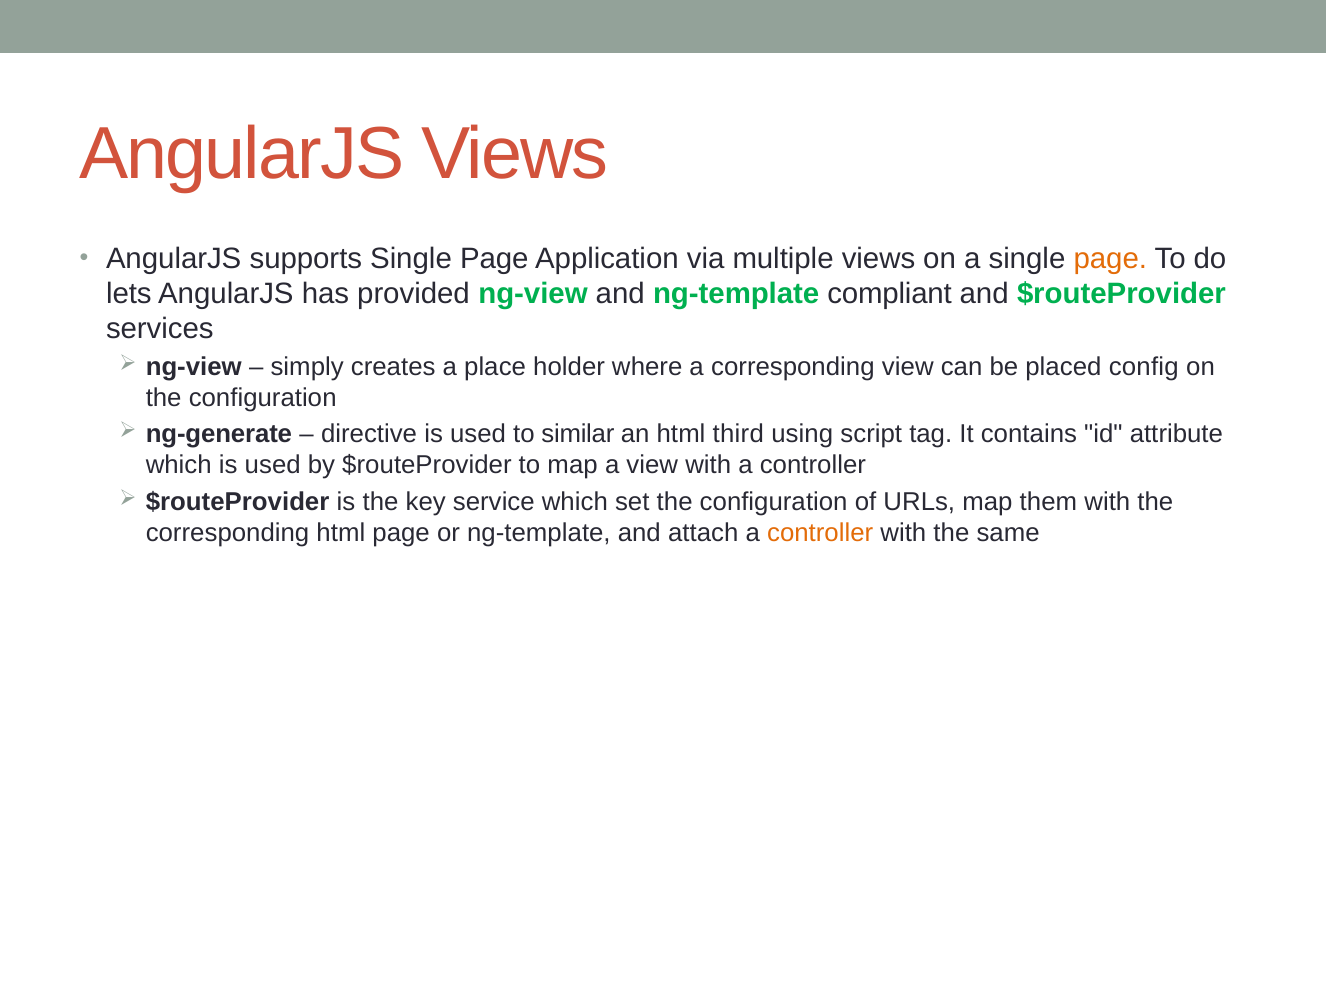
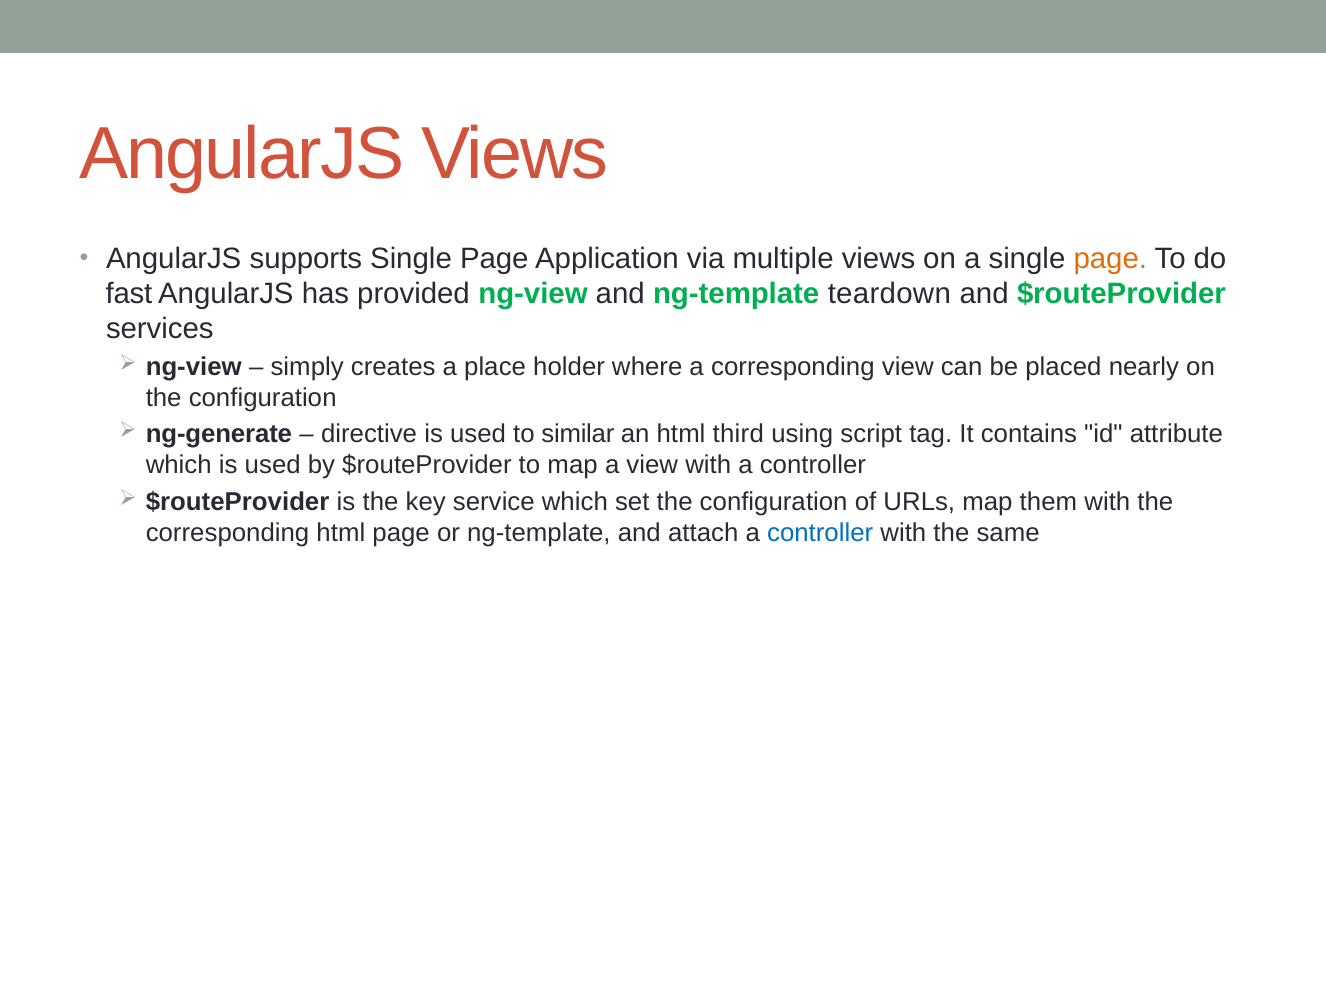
lets: lets -> fast
compliant: compliant -> teardown
config: config -> nearly
controller at (820, 532) colour: orange -> blue
